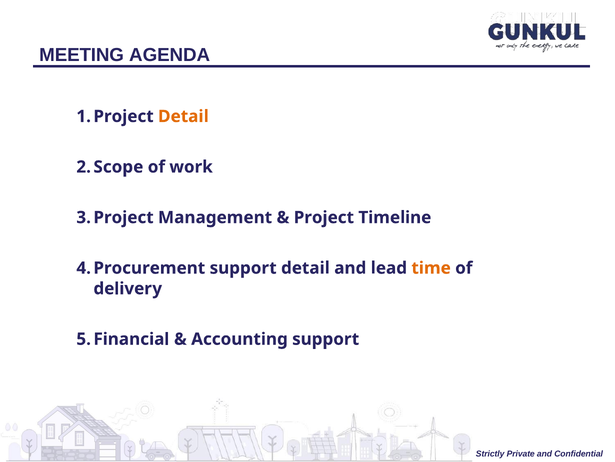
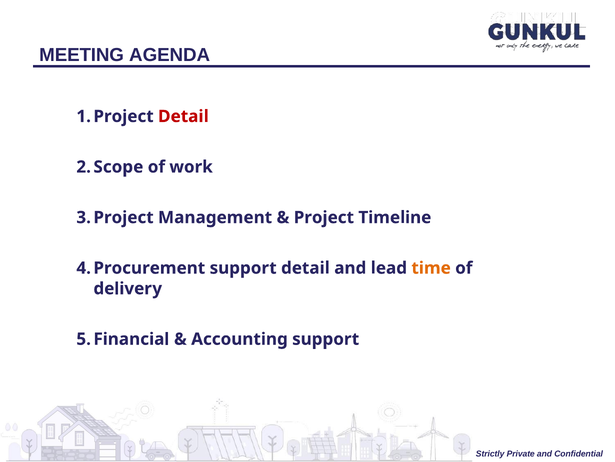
Detail at (183, 116) colour: orange -> red
